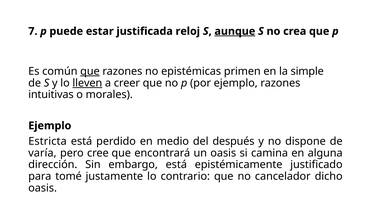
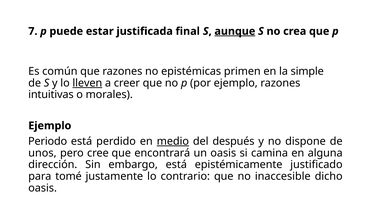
reloj: reloj -> final
que at (90, 71) underline: present -> none
Estricta: Estricta -> Periodo
medio underline: none -> present
varía: varía -> unos
cancelador: cancelador -> inaccesible
